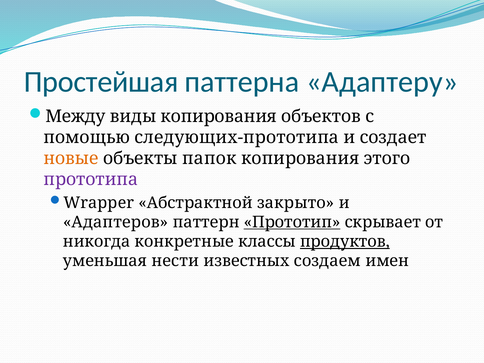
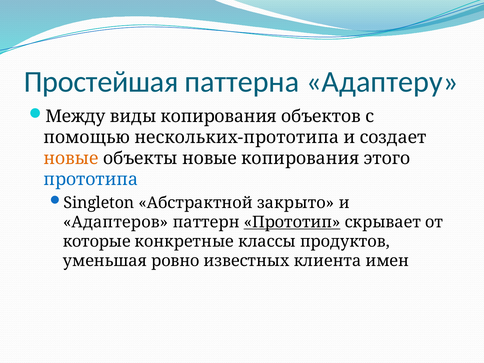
следующих-прототипа: следующих-прототипа -> нескольких-прототипа
объекты папок: папок -> новые
прототипа colour: purple -> blue
Wrapper: Wrapper -> Singleton
никогда: никогда -> которые
продуктов underline: present -> none
нести: нести -> ровно
создаем: создаем -> клиента
